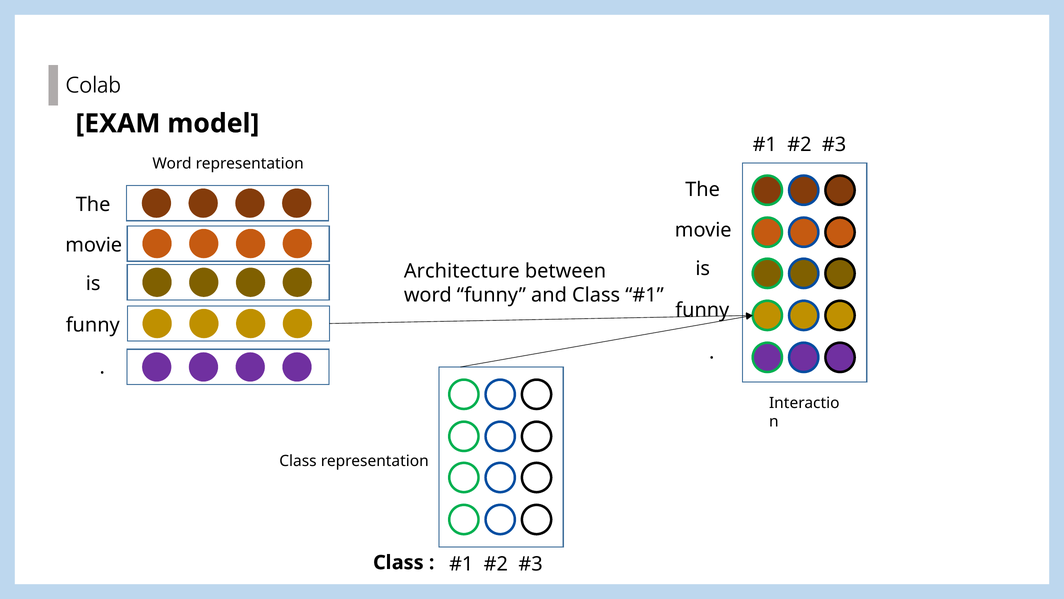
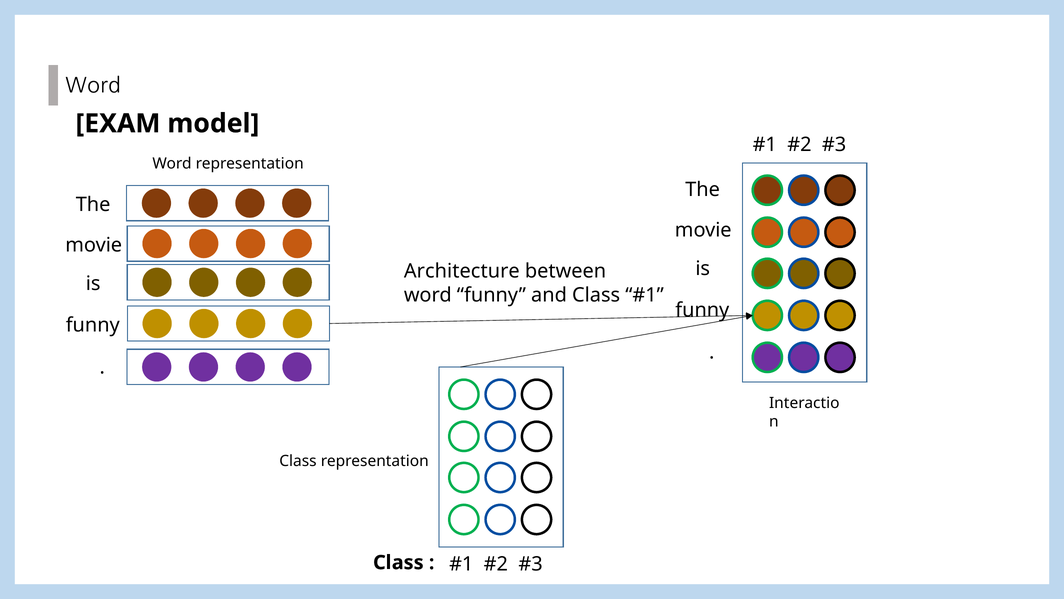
Colab at (93, 86): Colab -> Word
